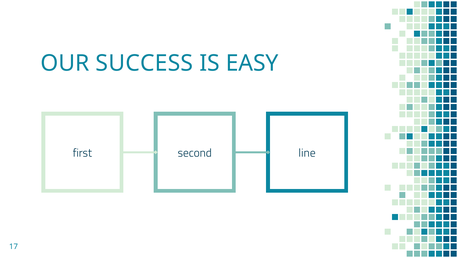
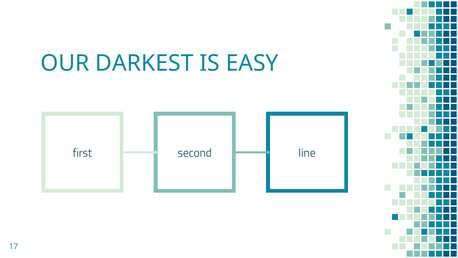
SUCCESS: SUCCESS -> DARKEST
